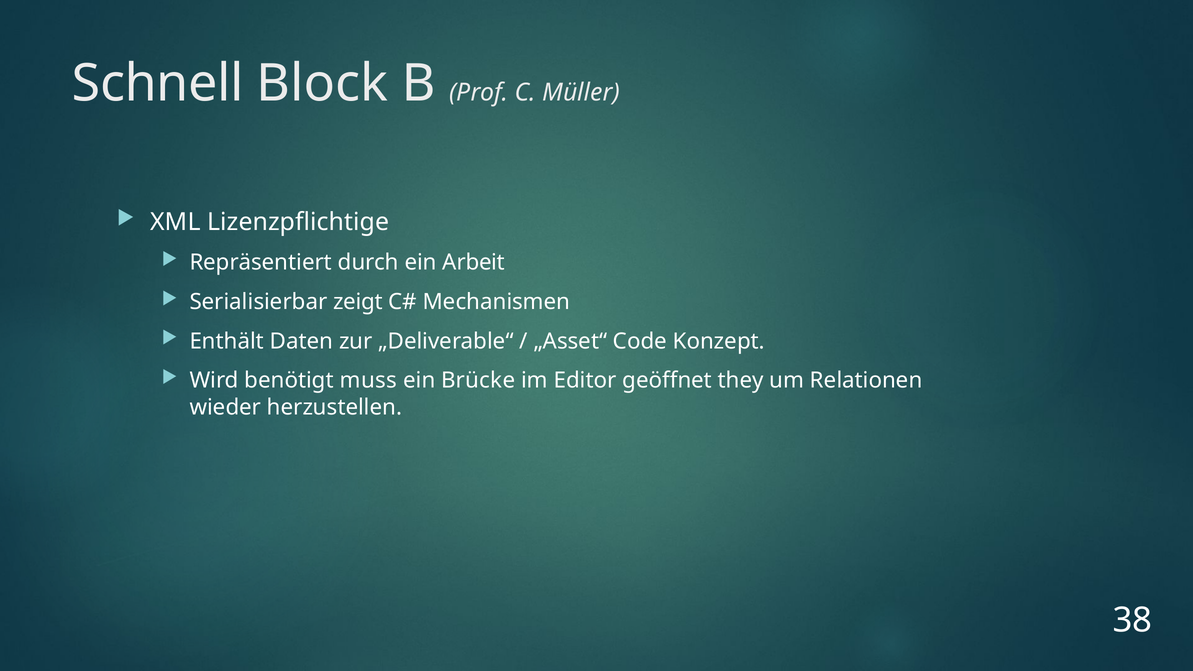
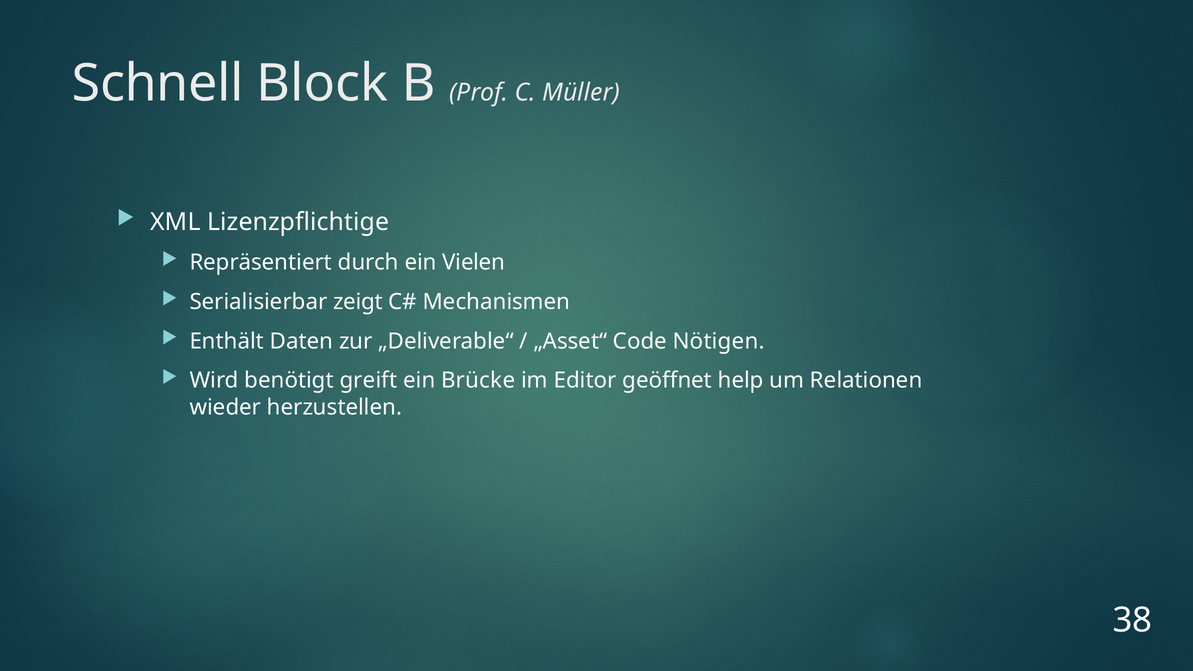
Arbeit: Arbeit -> Vielen
Konzept: Konzept -> Nötigen
muss: muss -> greift
they: they -> help
